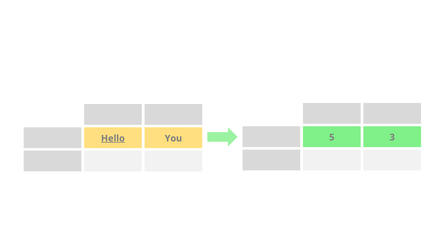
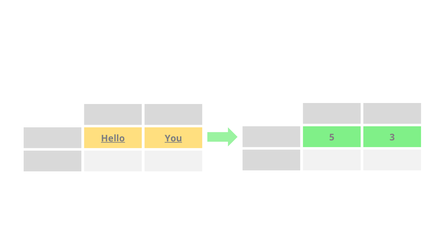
You underline: none -> present
